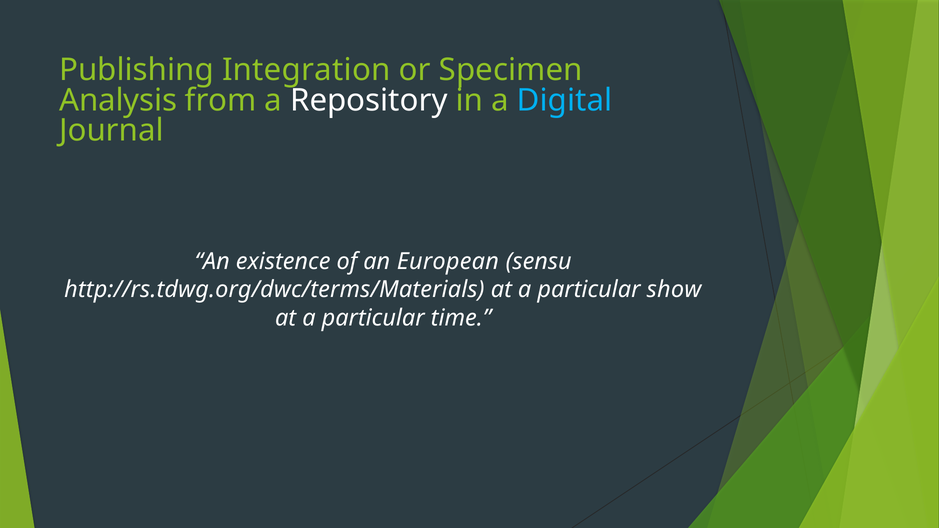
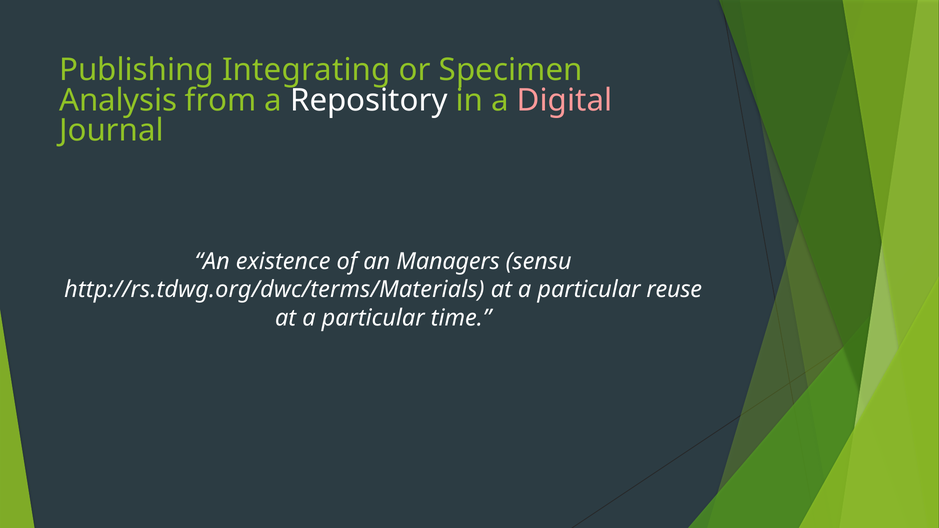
Integration: Integration -> Integrating
Digital colour: light blue -> pink
European: European -> Managers
show: show -> reuse
